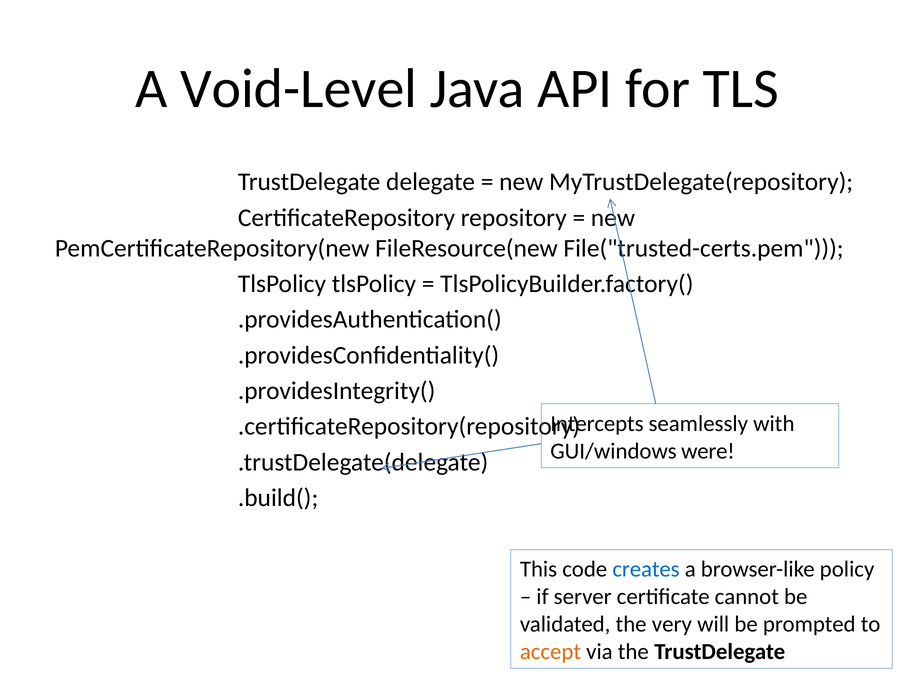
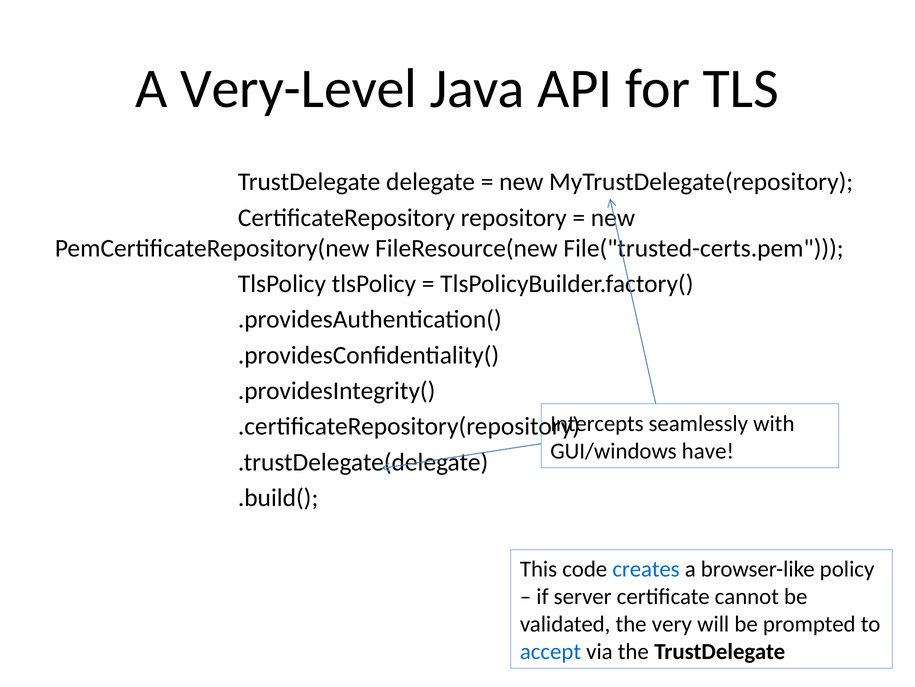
Void-Level: Void-Level -> Very-Level
were: were -> have
accept colour: orange -> blue
